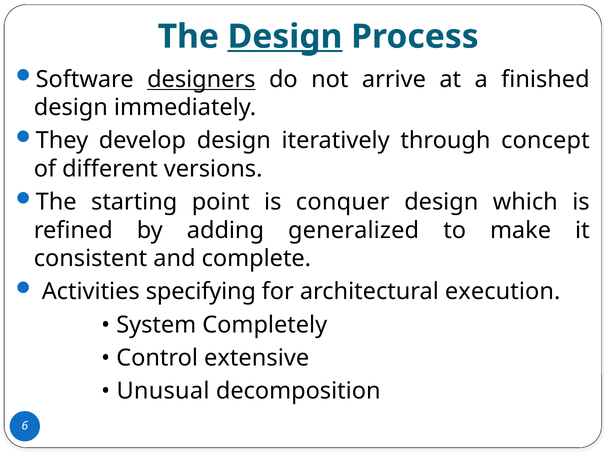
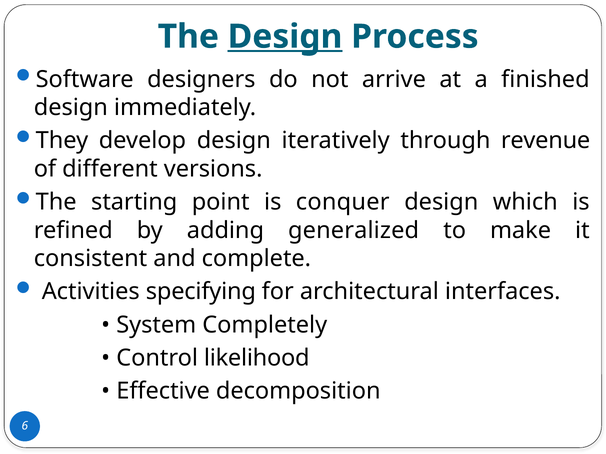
designers underline: present -> none
concept: concept -> revenue
execution: execution -> interfaces
extensive: extensive -> likelihood
Unusual: Unusual -> Effective
